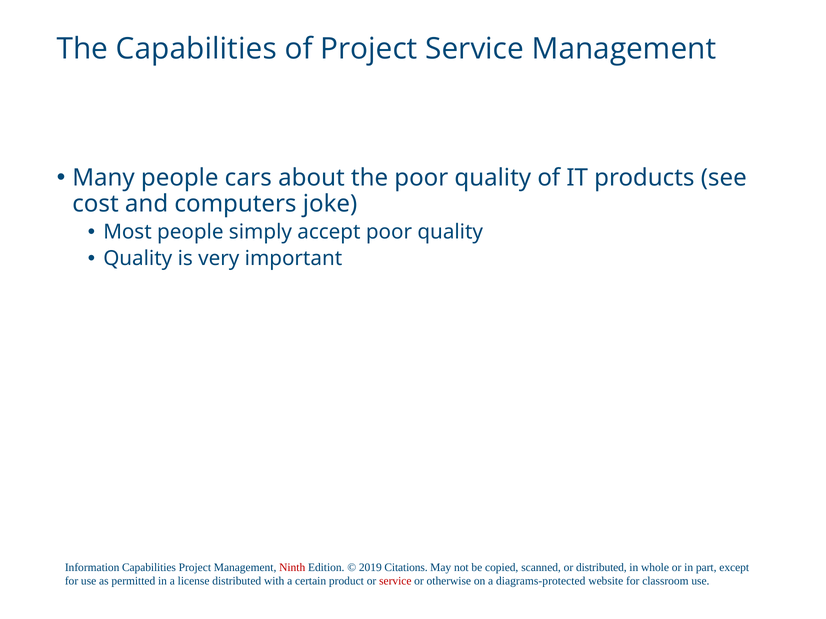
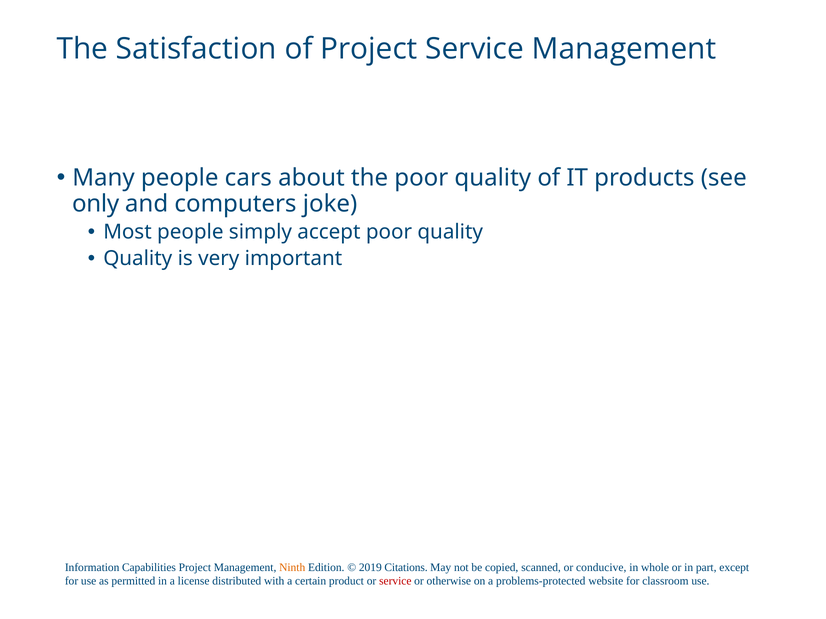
The Capabilities: Capabilities -> Satisfaction
cost: cost -> only
Ninth colour: red -> orange
or distributed: distributed -> conducive
diagrams-protected: diagrams-protected -> problems-protected
